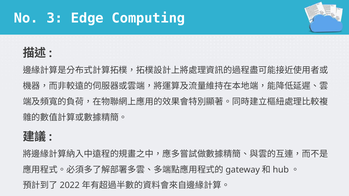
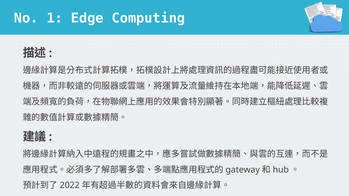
3: 3 -> 1
